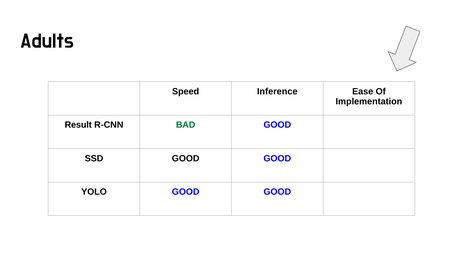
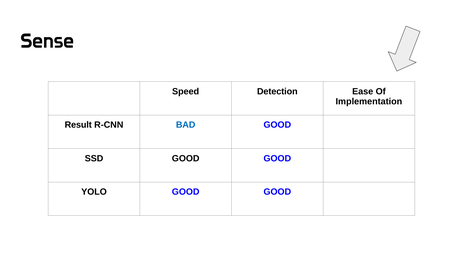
Adults: Adults -> Sense
Inference: Inference -> Detection
BAD colour: green -> blue
